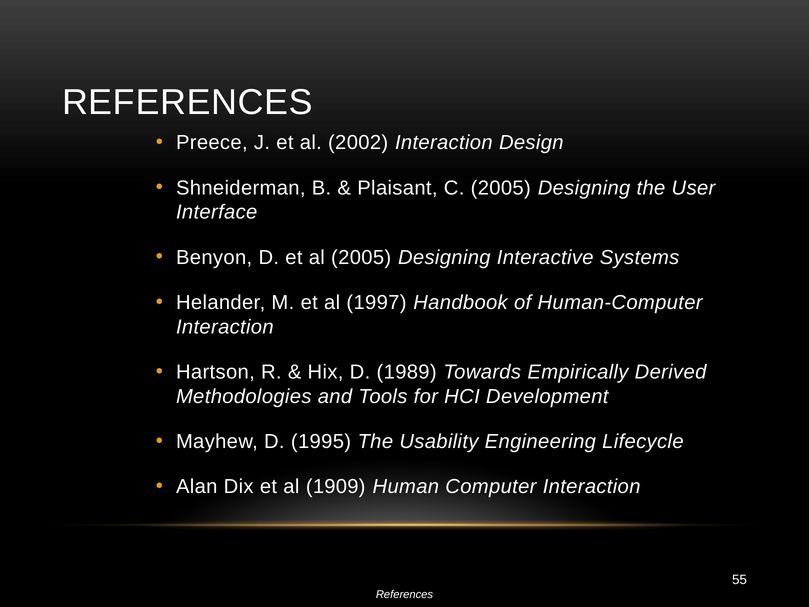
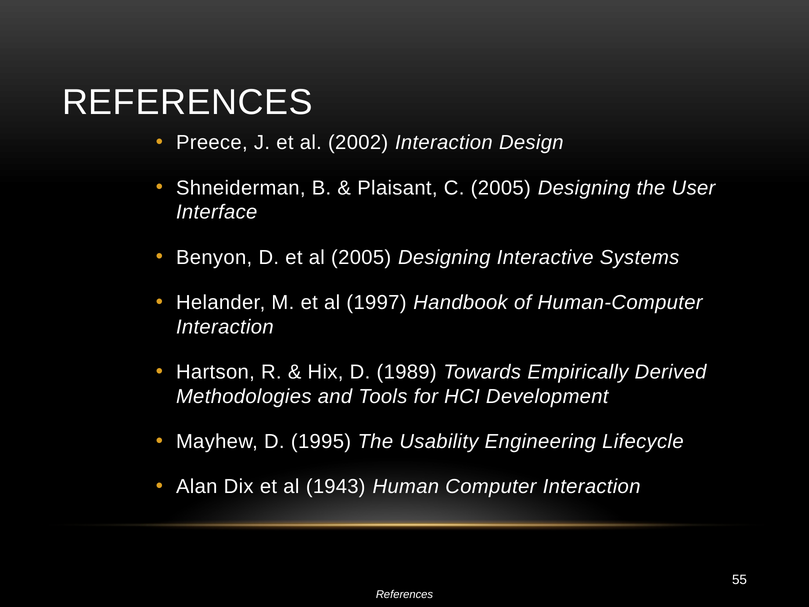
1909: 1909 -> 1943
